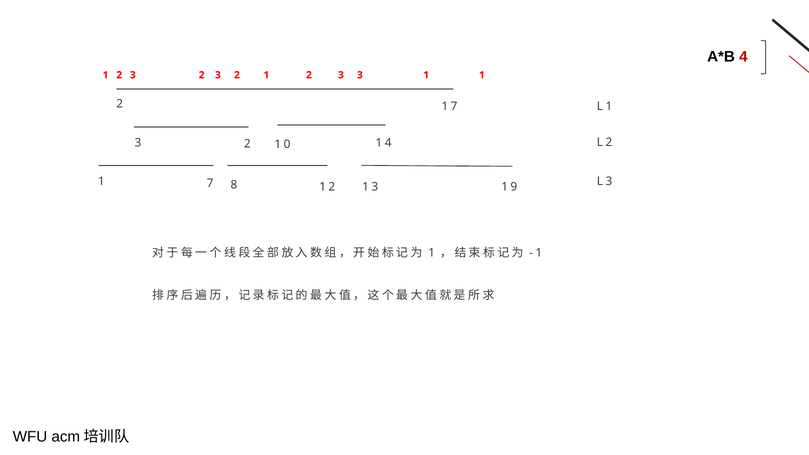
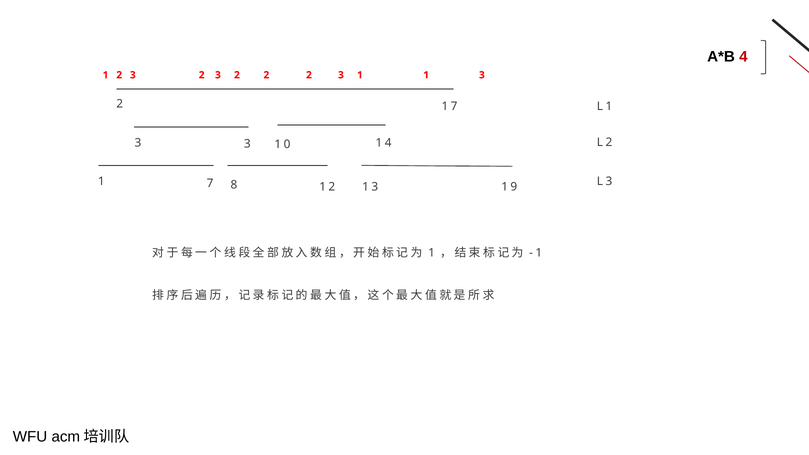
3 2 1: 1 -> 2
3 3: 3 -> 1
1 1: 1 -> 3
2 at (247, 144): 2 -> 3
